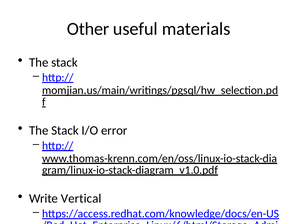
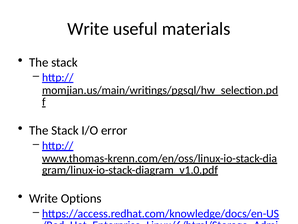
Other at (88, 29): Other -> Write
Vertical: Vertical -> Options
